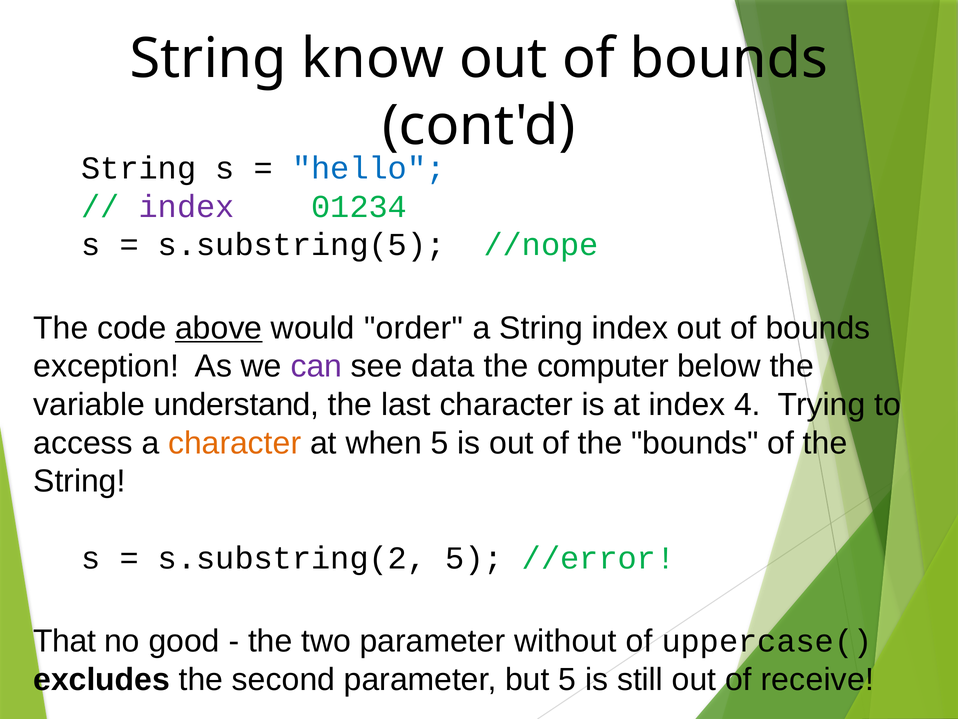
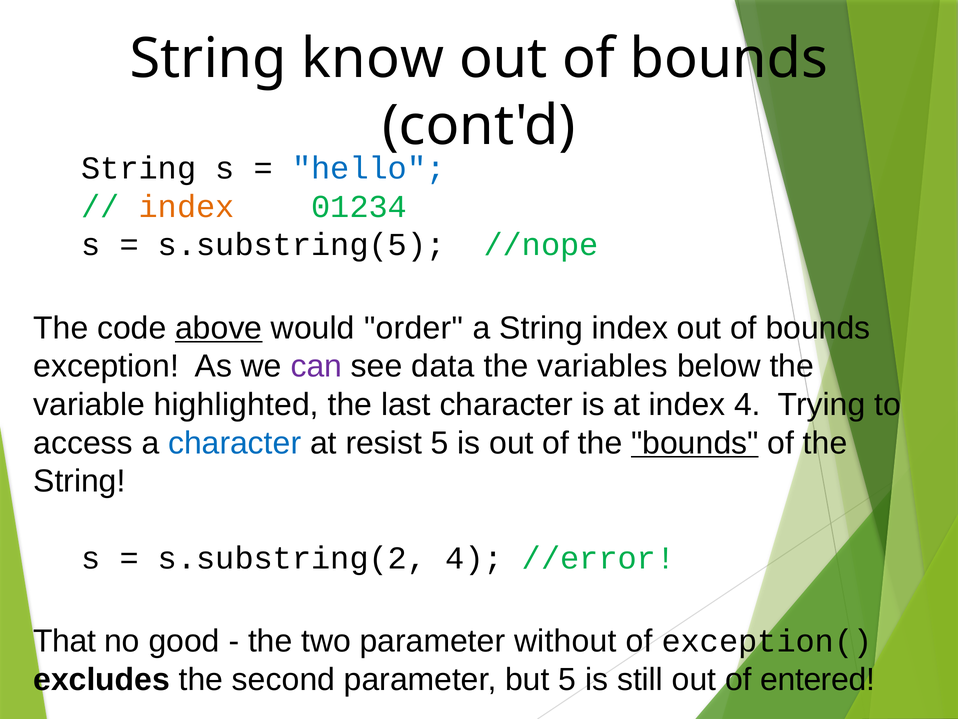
index at (187, 206) colour: purple -> orange
computer: computer -> variables
understand: understand -> highlighted
character at (235, 443) colour: orange -> blue
when: when -> resist
bounds at (695, 443) underline: none -> present
s.substring(2 5: 5 -> 4
uppercase(: uppercase( -> exception(
receive: receive -> entered
